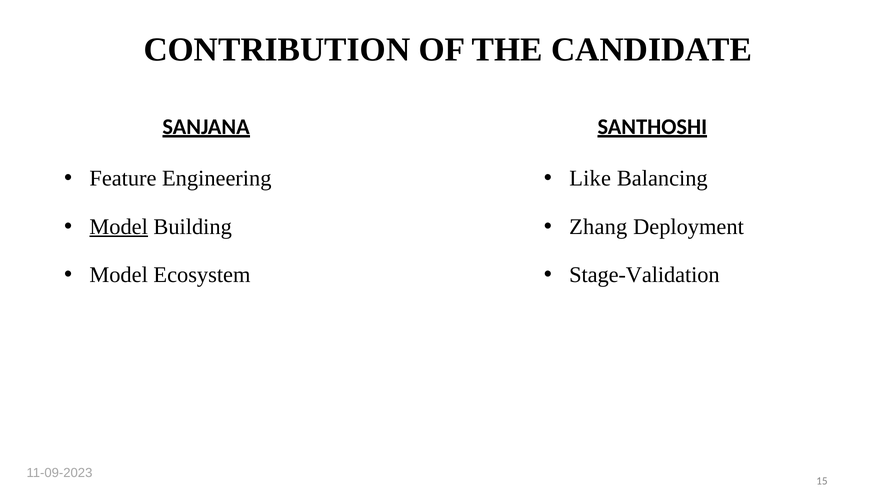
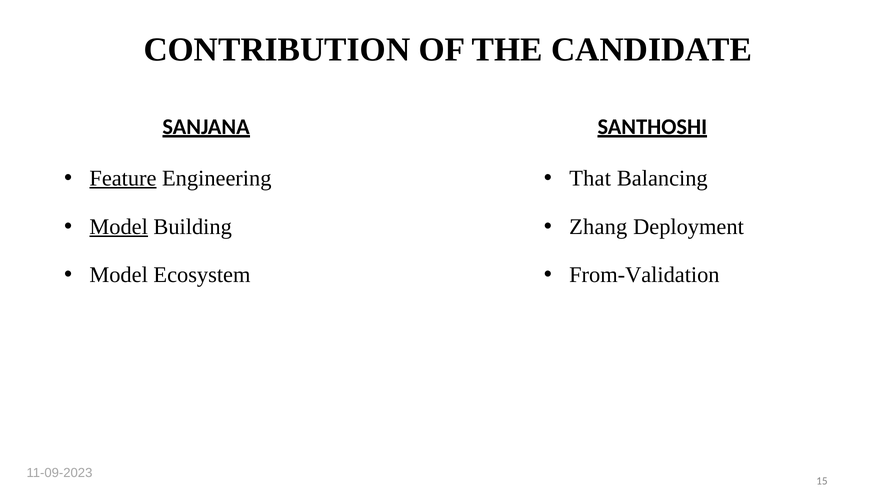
Feature underline: none -> present
Like: Like -> That
Stage-Validation: Stage-Validation -> From-Validation
